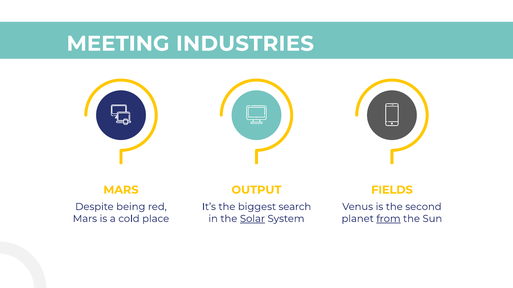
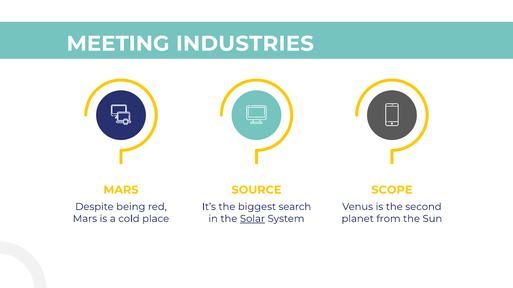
OUTPUT: OUTPUT -> SOURCE
FIELDS: FIELDS -> SCOPE
from underline: present -> none
